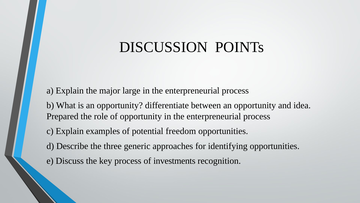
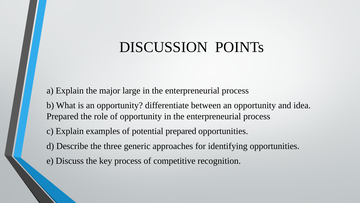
potential freedom: freedom -> prepared
investments: investments -> competitive
